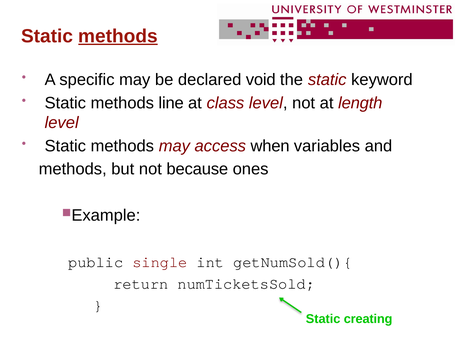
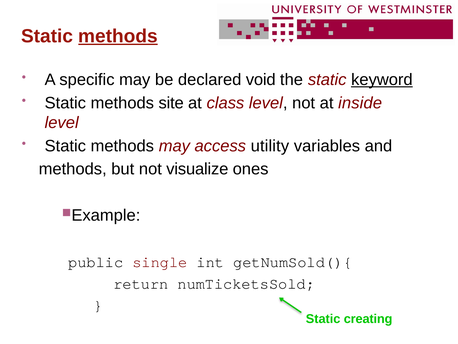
keyword underline: none -> present
line: line -> site
length: length -> inside
when: when -> utility
because: because -> visualize
